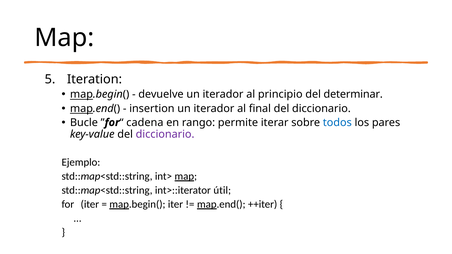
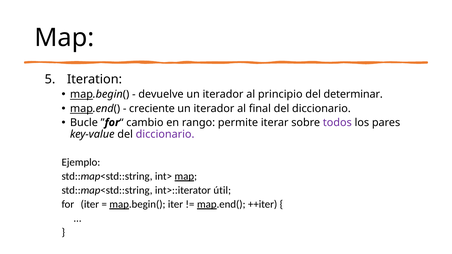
insertion: insertion -> creciente
cadena: cadena -> cambio
todos colour: blue -> purple
